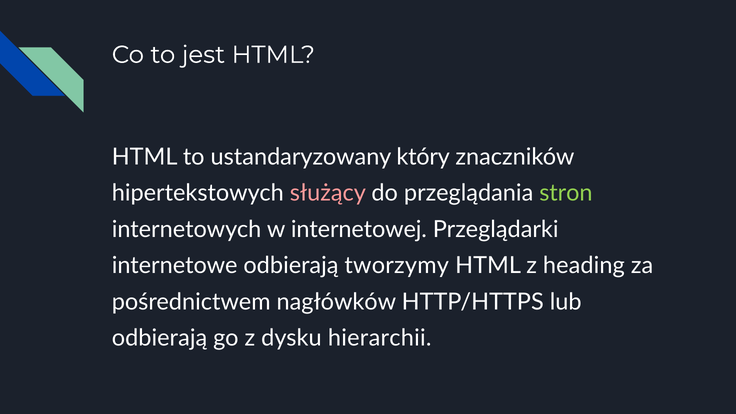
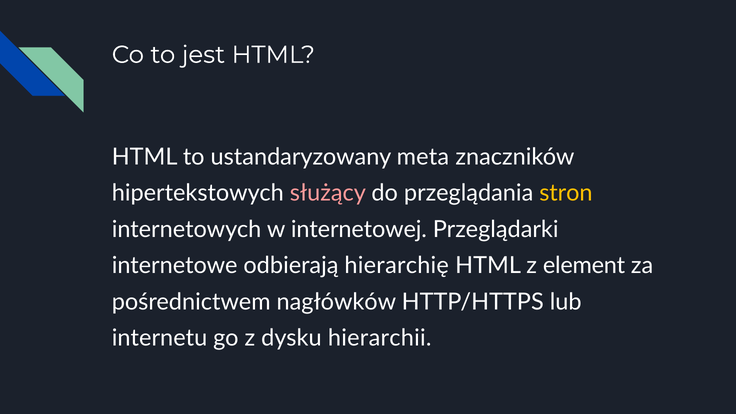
który: który -> meta
stron colour: light green -> yellow
tworzymy: tworzymy -> hierarchię
heading: heading -> element
odbierają at (160, 338): odbierają -> internetu
